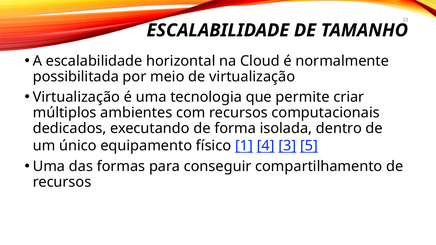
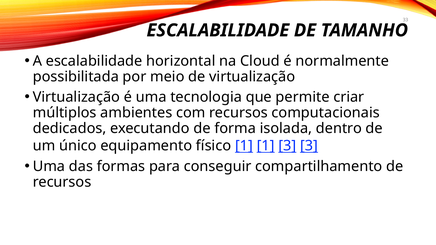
1 4: 4 -> 1
3 5: 5 -> 3
